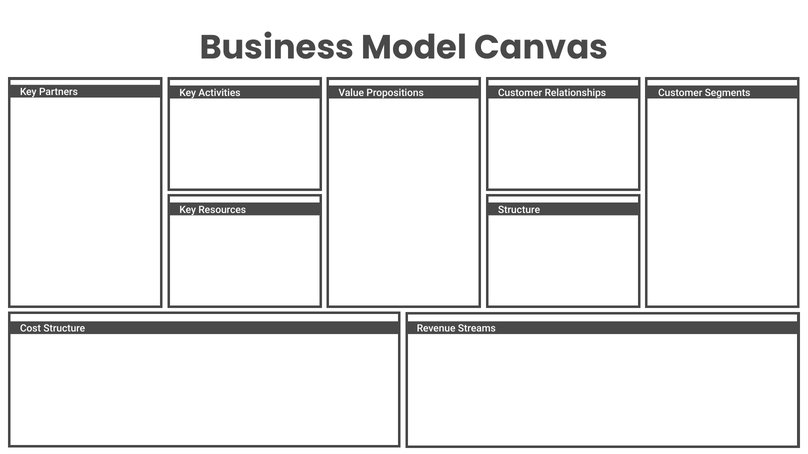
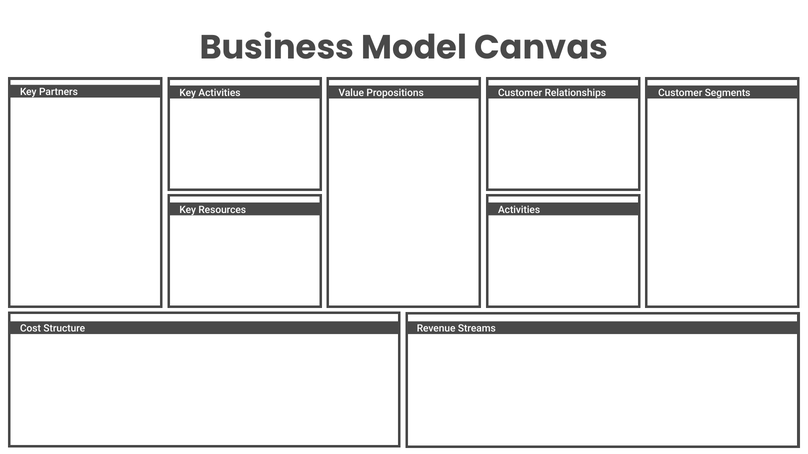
Structure at (519, 210): Structure -> Activities
